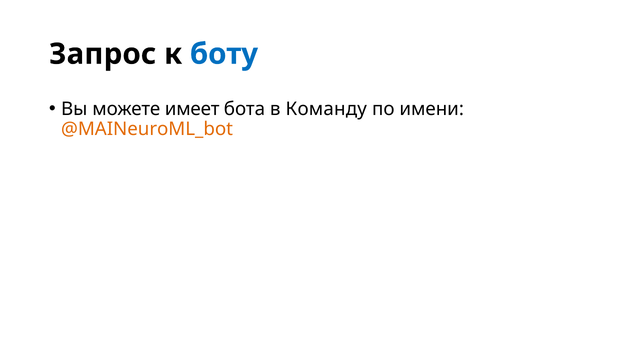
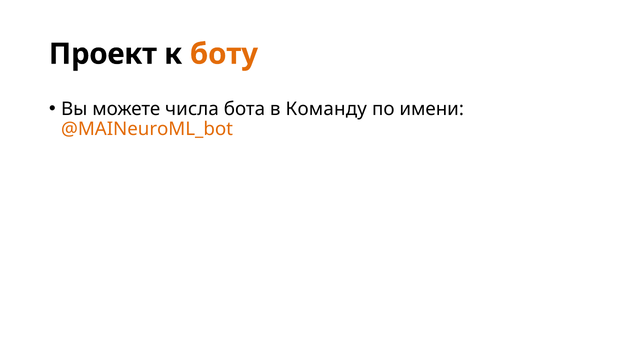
Запрос: Запрос -> Проект
боту colour: blue -> orange
имеет: имеет -> числа
